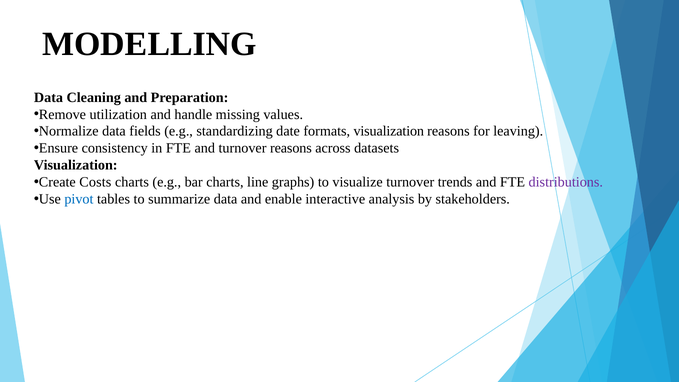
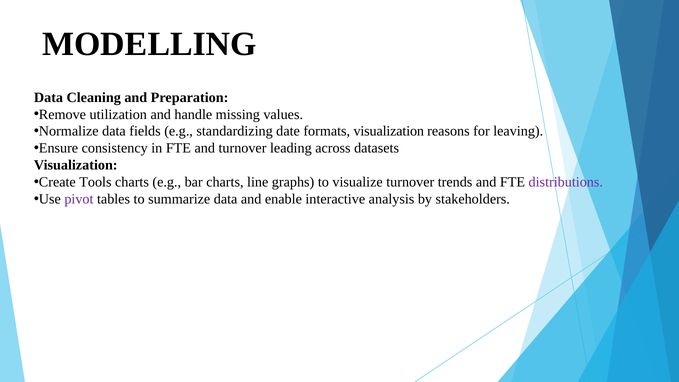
turnover reasons: reasons -> leading
Costs: Costs -> Tools
pivot colour: blue -> purple
